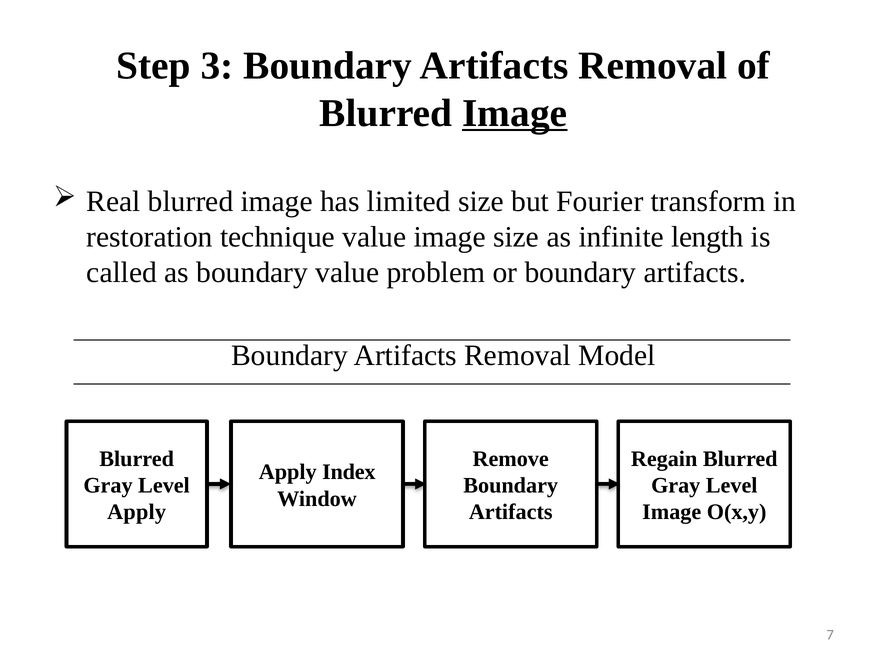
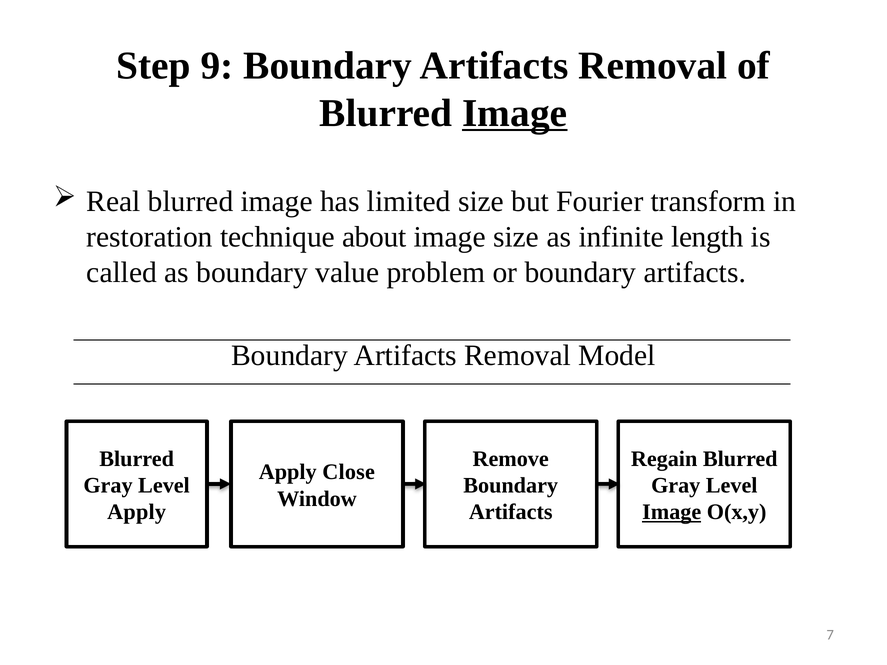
3: 3 -> 9
technique value: value -> about
Index: Index -> Close
Image at (672, 512) underline: none -> present
